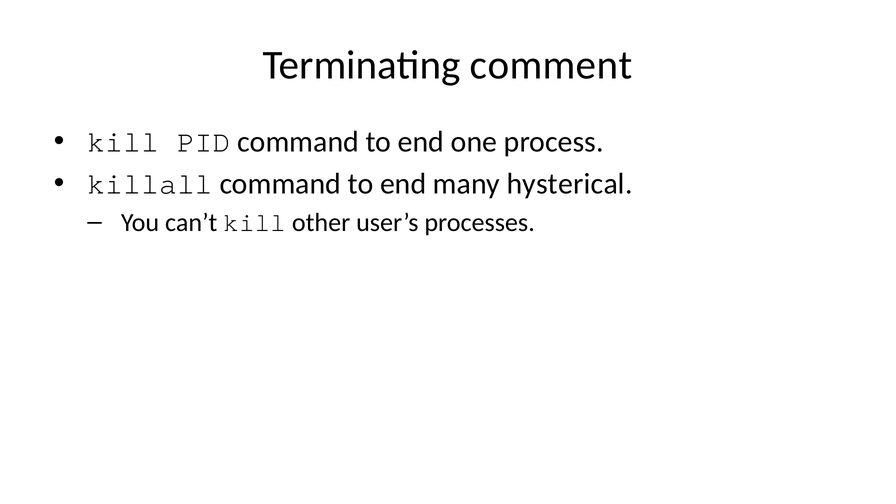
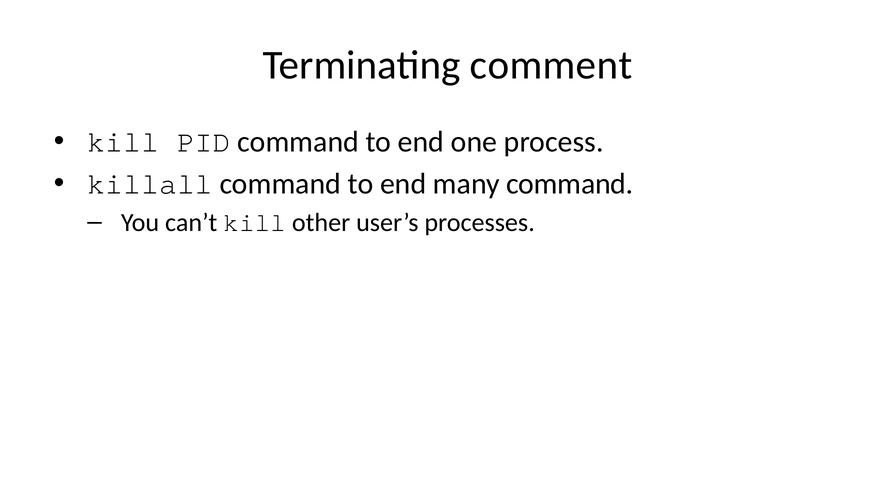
many hysterical: hysterical -> command
